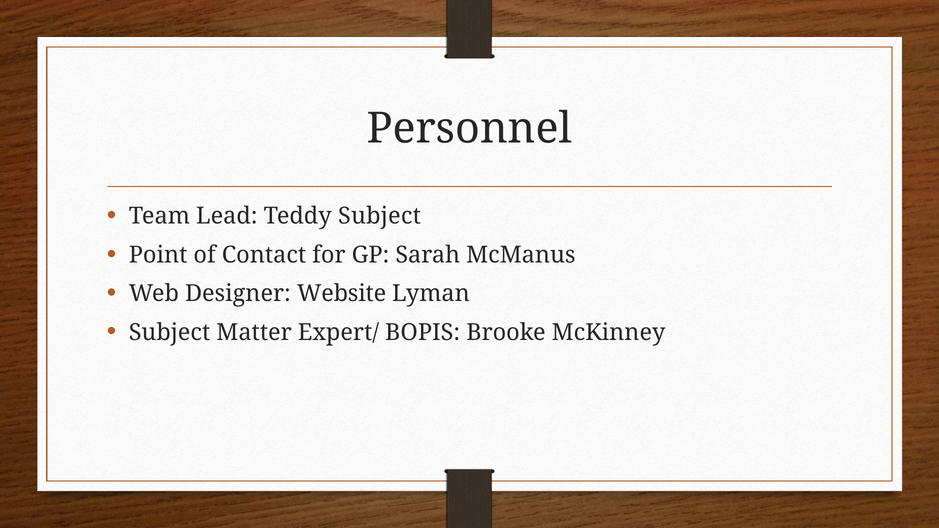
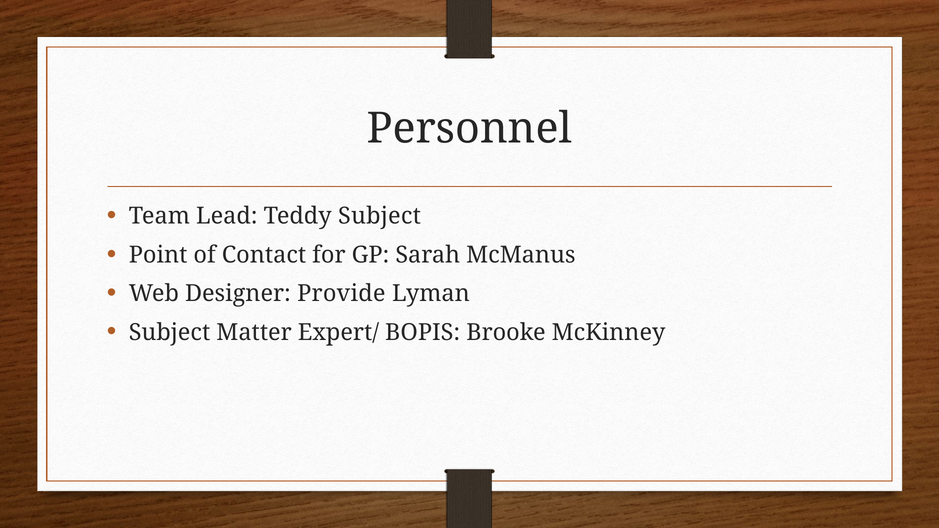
Website: Website -> Provide
